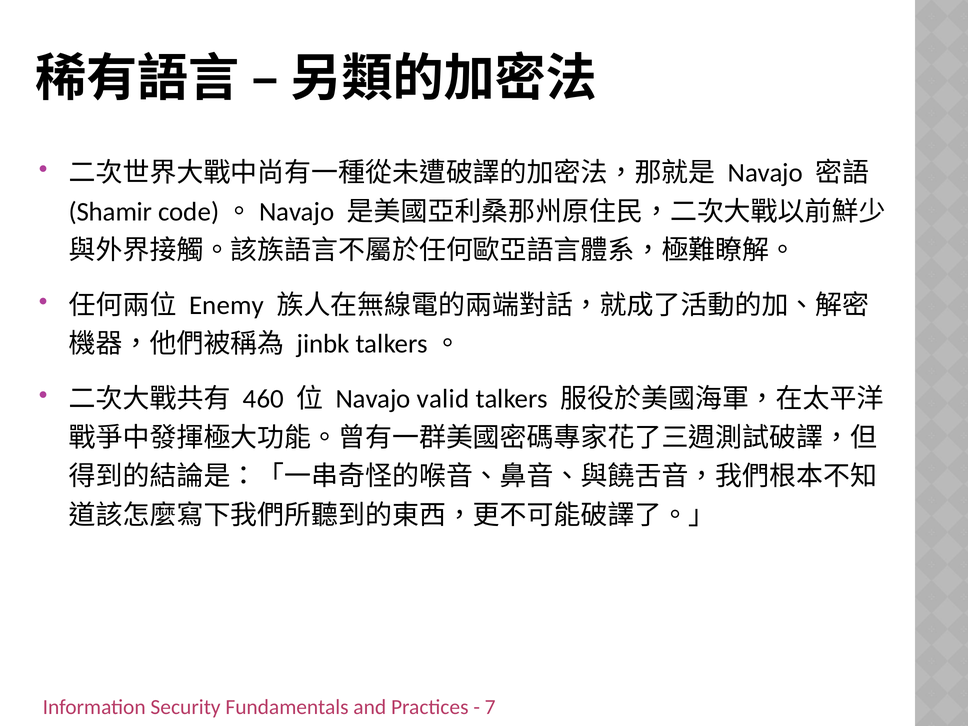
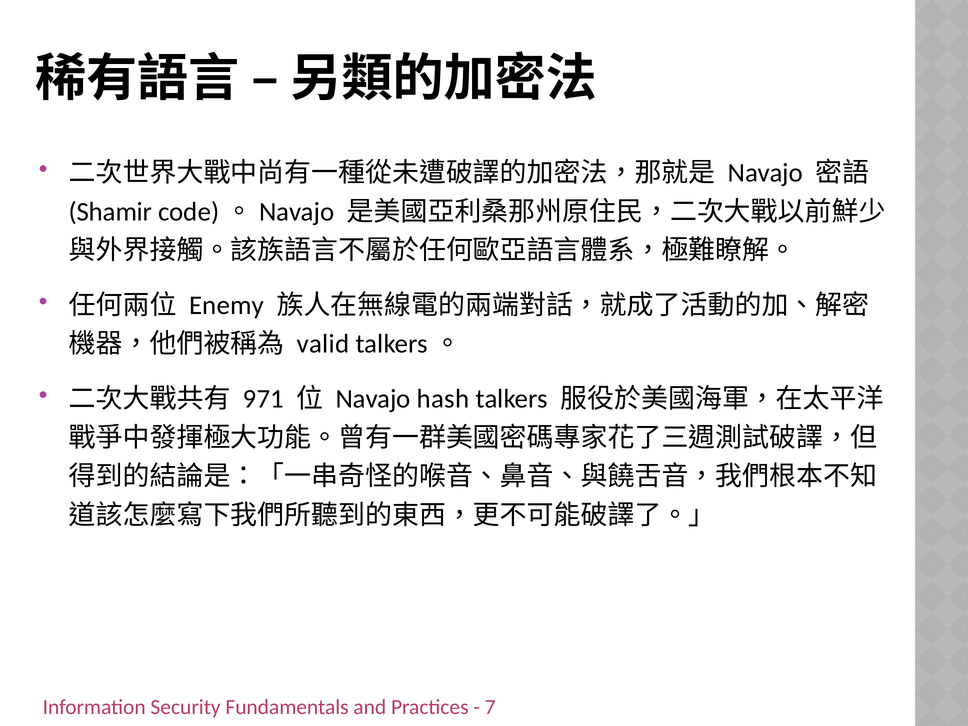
jinbk: jinbk -> valid
460: 460 -> 971
valid: valid -> hash
